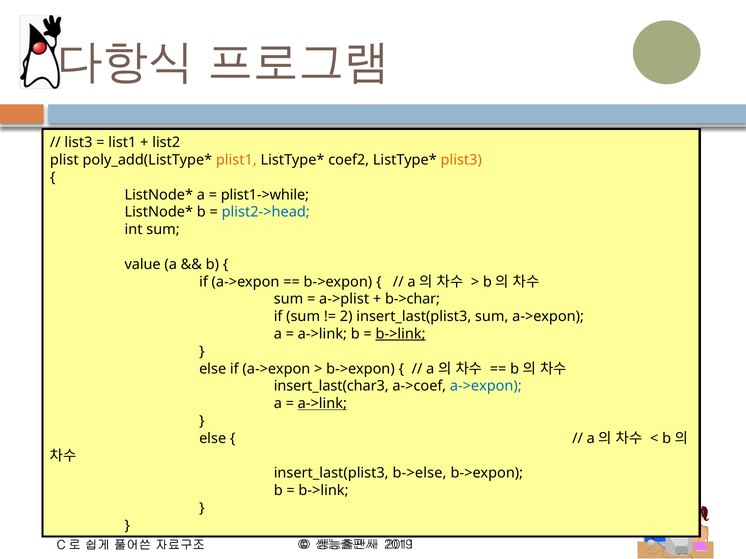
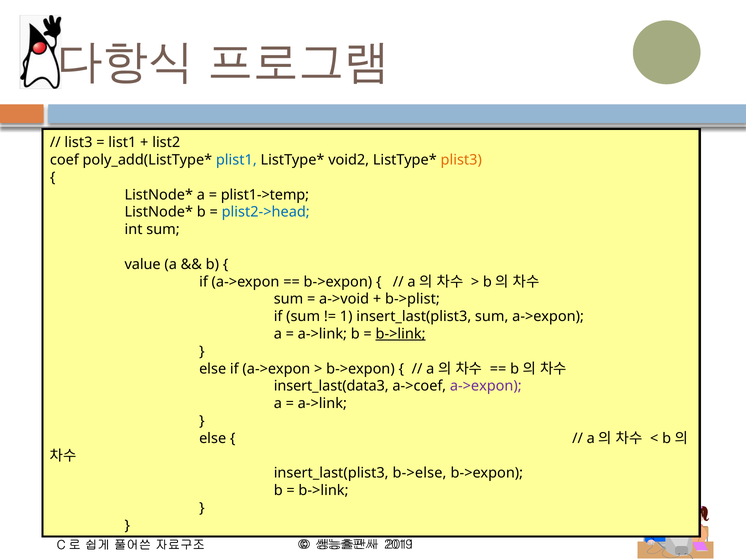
plist: plist -> coef
plist1 colour: orange -> blue
coef2: coef2 -> void2
plist1->while: plist1->while -> plist1->temp
a->plist: a->plist -> a->void
b->char: b->char -> b->plist
2: 2 -> 1
insert_last(char3: insert_last(char3 -> insert_last(data3
a->expon at (486, 386) colour: blue -> purple
a->link at (322, 404) underline: present -> none
